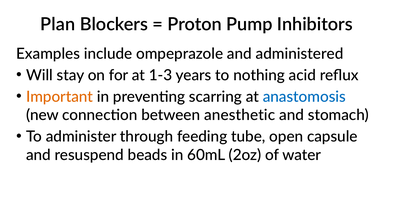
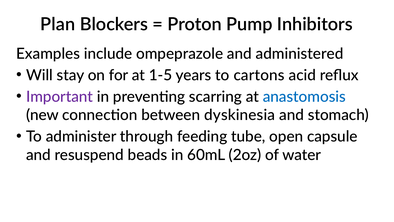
1-3: 1-3 -> 1-5
nothing: nothing -> cartons
Important colour: orange -> purple
anesthetic: anesthetic -> dyskinesia
